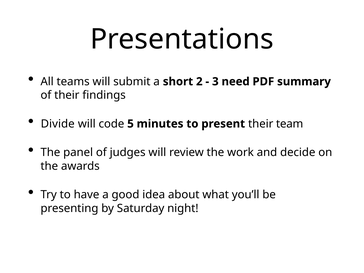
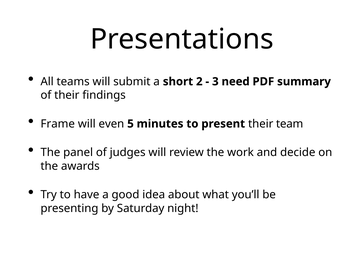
Divide: Divide -> Frame
code: code -> even
